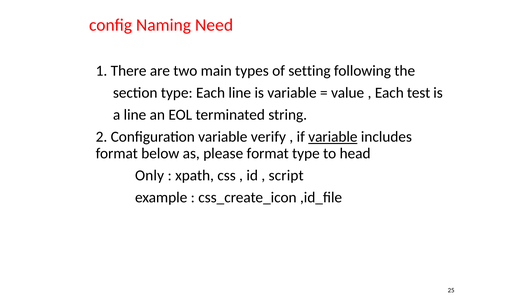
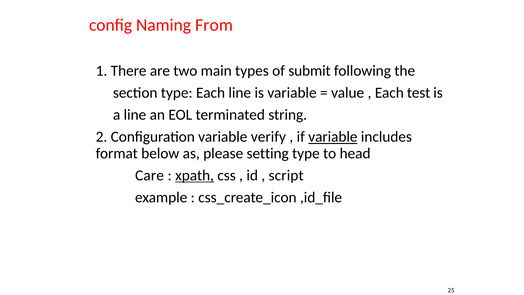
Need: Need -> From
setting: setting -> submit
please format: format -> setting
Only: Only -> Care
xpath underline: none -> present
